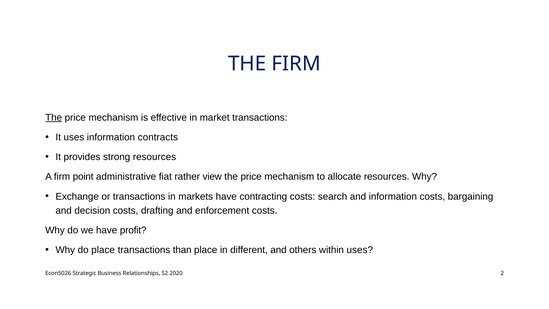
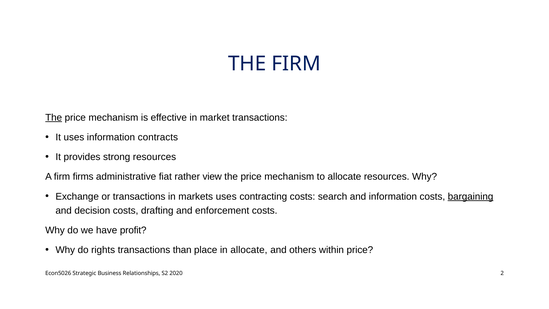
point: point -> firms
markets have: have -> uses
bargaining underline: none -> present
do place: place -> rights
in different: different -> allocate
within uses: uses -> price
